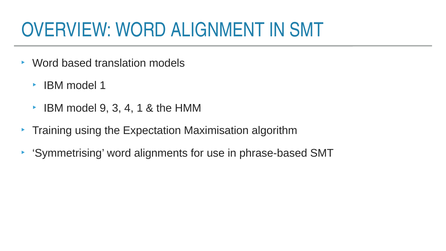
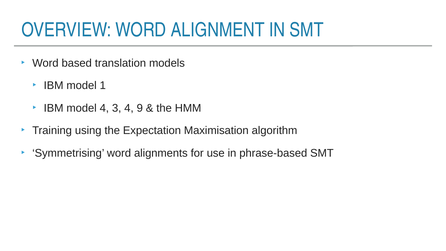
model 9: 9 -> 4
4 1: 1 -> 9
